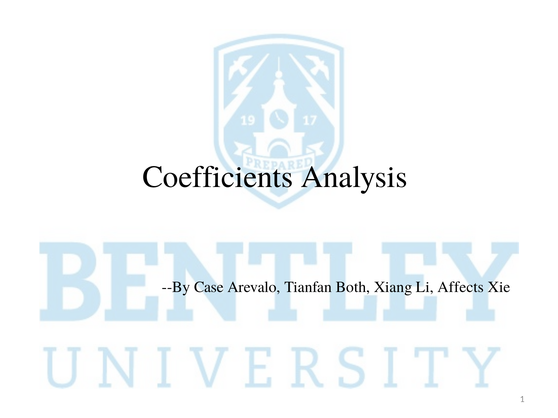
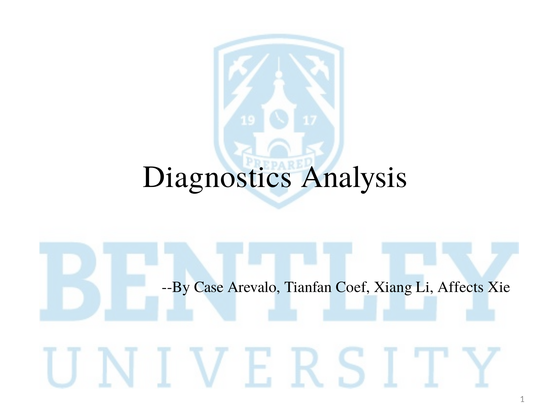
Coefficients: Coefficients -> Diagnostics
Both: Both -> Coef
